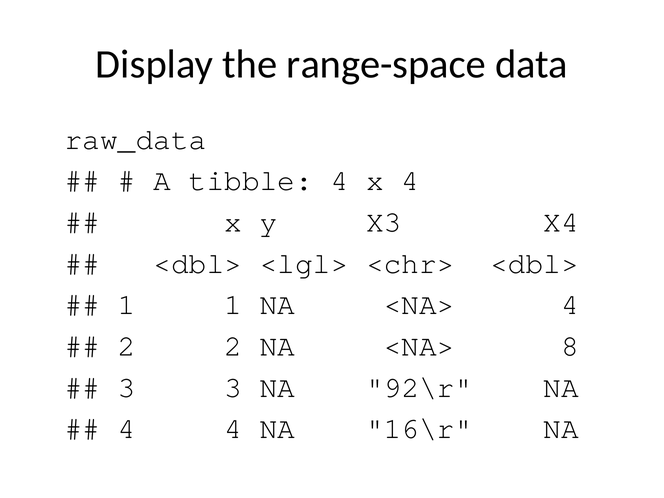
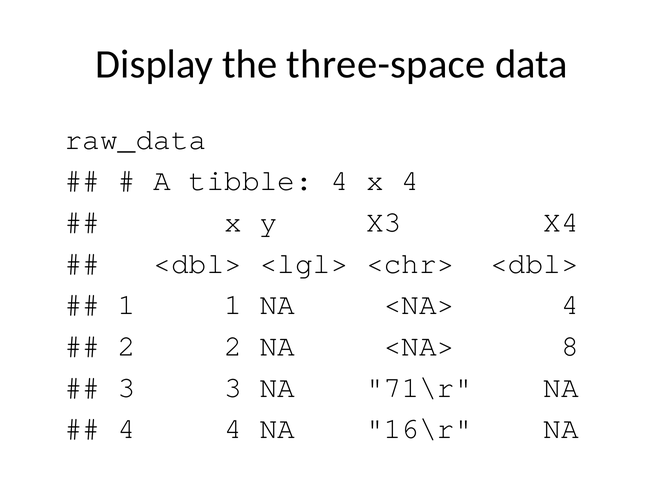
range-space: range-space -> three-space
92\r: 92\r -> 71\r
